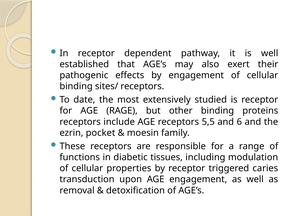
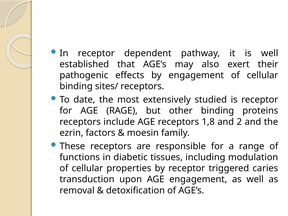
5,5: 5,5 -> 1,8
6: 6 -> 2
pocket: pocket -> factors
